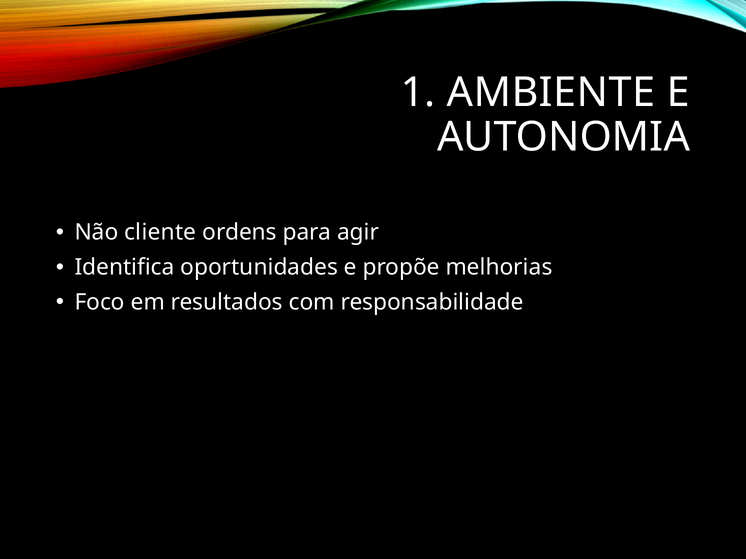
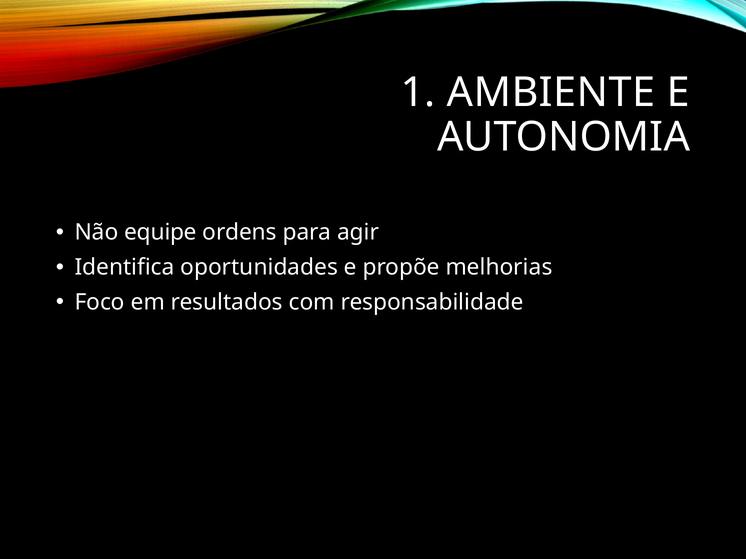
cliente: cliente -> equipe
